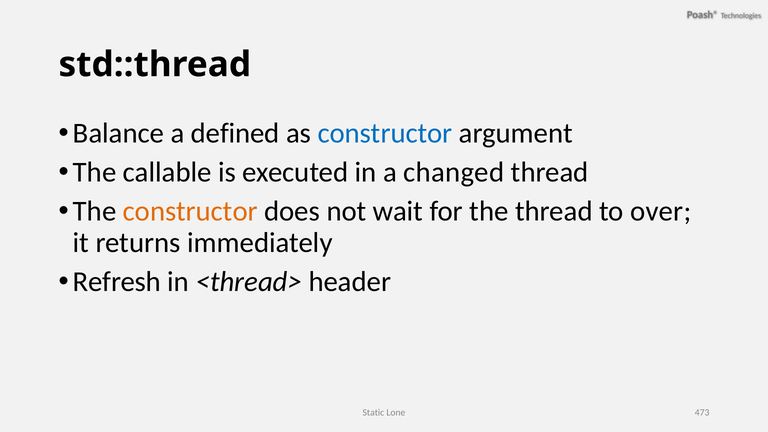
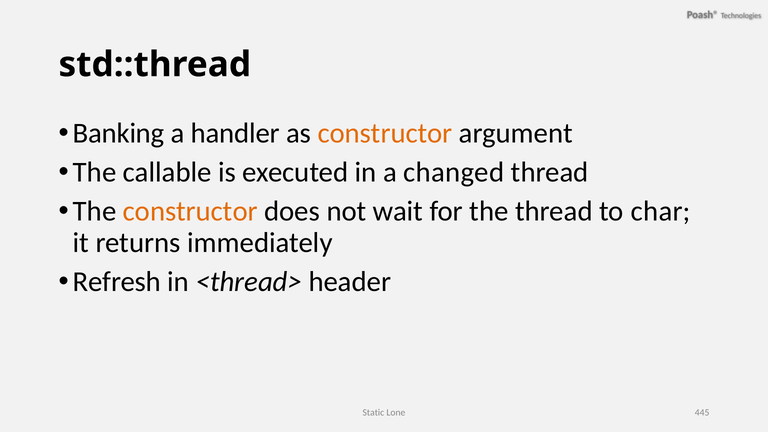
Balance: Balance -> Banking
defined: defined -> handler
constructor at (385, 133) colour: blue -> orange
over: over -> char
473: 473 -> 445
